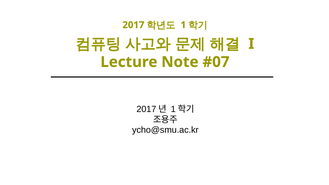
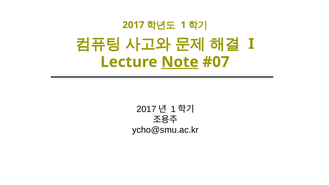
Note underline: none -> present
